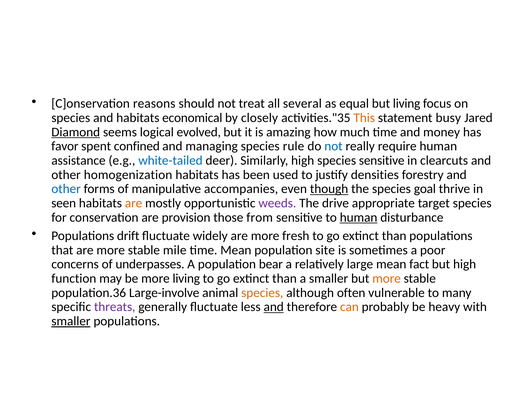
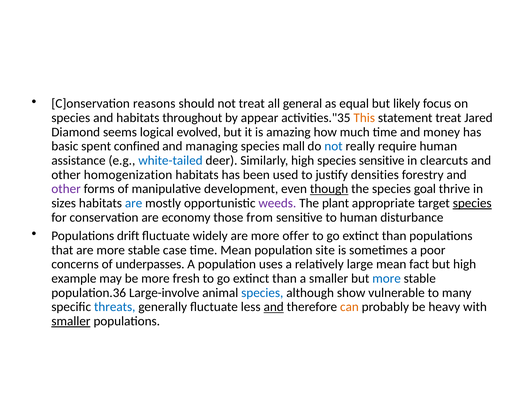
several: several -> general
but living: living -> likely
economical: economical -> throughout
closely: closely -> appear
statement busy: busy -> treat
Diamond underline: present -> none
favor: favor -> basic
rule: rule -> mall
other at (66, 189) colour: blue -> purple
accompanies: accompanies -> development
seen: seen -> sizes
are at (134, 203) colour: orange -> blue
drive: drive -> plant
species at (472, 203) underline: none -> present
provision: provision -> economy
human at (359, 218) underline: present -> none
fresh: fresh -> offer
mile: mile -> case
bear: bear -> uses
function: function -> example
more living: living -> fresh
more at (387, 279) colour: orange -> blue
species at (262, 293) colour: orange -> blue
often: often -> show
threats colour: purple -> blue
